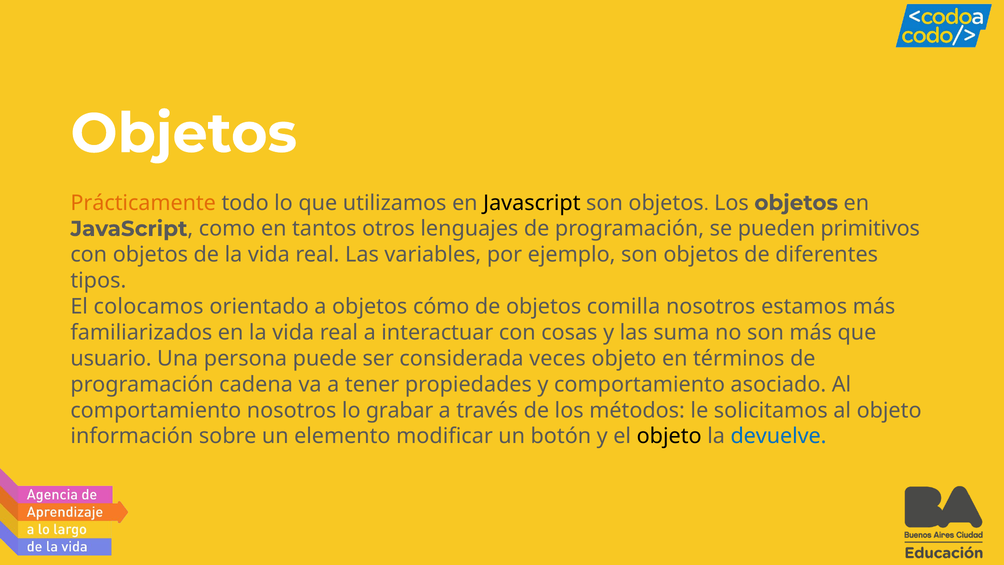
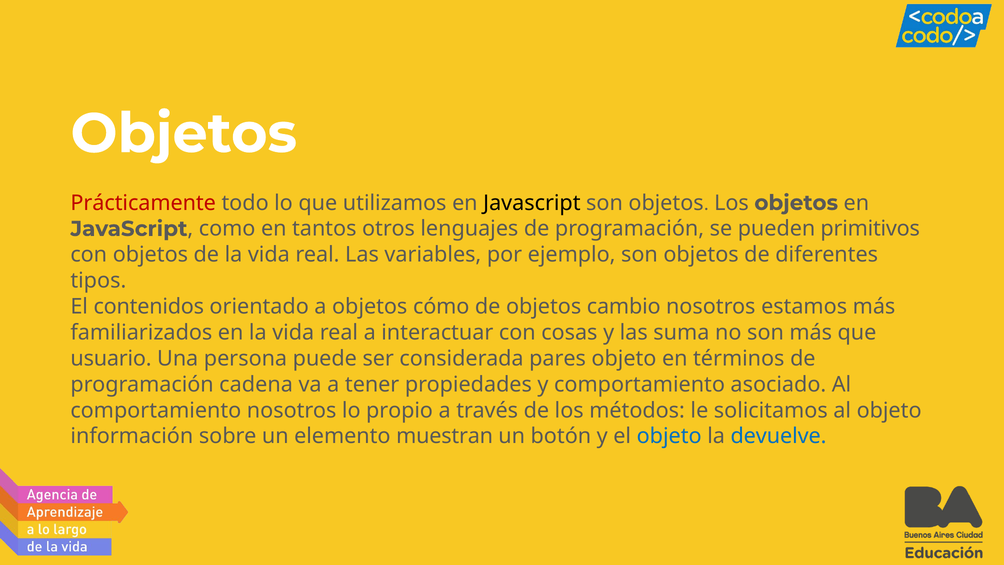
Prácticamente colour: orange -> red
colocamos: colocamos -> contenidos
comilla: comilla -> cambio
veces: veces -> pares
grabar: grabar -> propio
modificar: modificar -> muestran
objeto at (669, 436) colour: black -> blue
